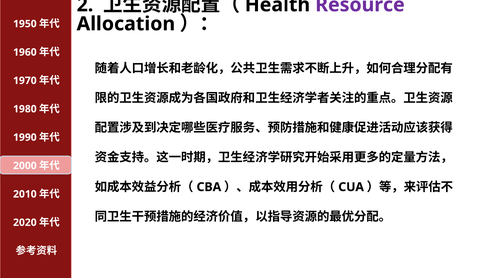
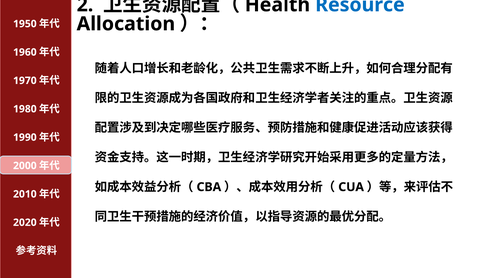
Resource colour: purple -> blue
